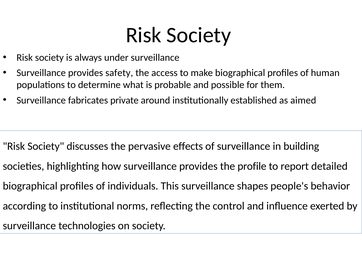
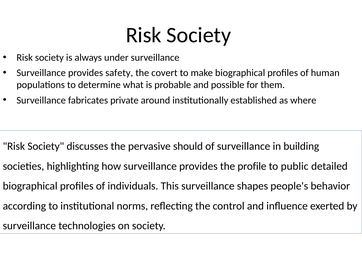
access: access -> covert
aimed: aimed -> where
effects: effects -> should
report: report -> public
